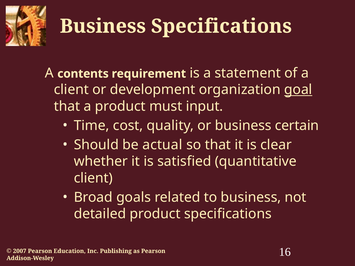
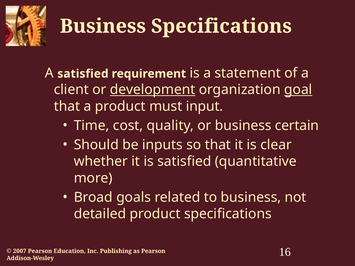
A contents: contents -> satisfied
development underline: none -> present
actual: actual -> inputs
client at (93, 178): client -> more
